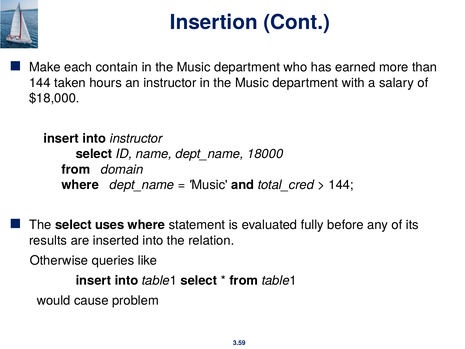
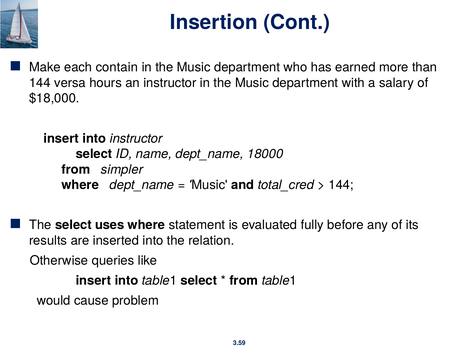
taken: taken -> versa
domain: domain -> simpler
